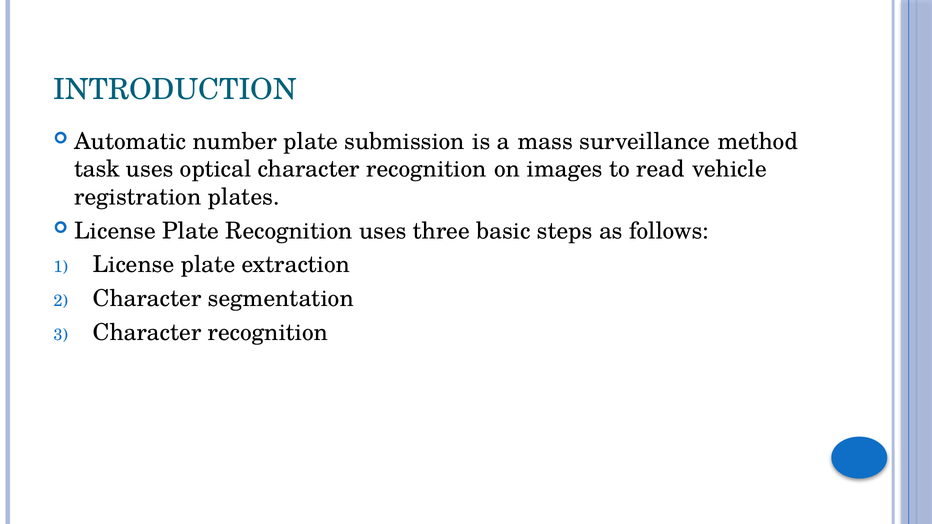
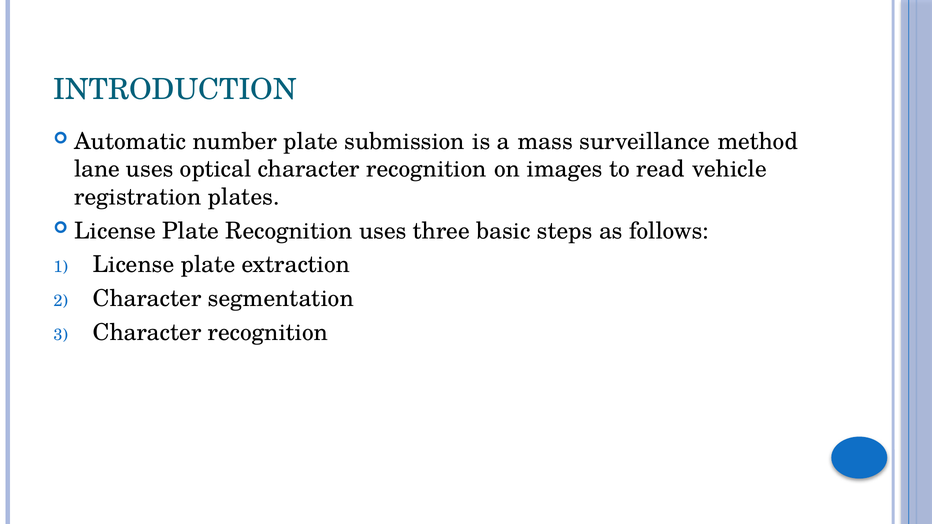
task: task -> lane
